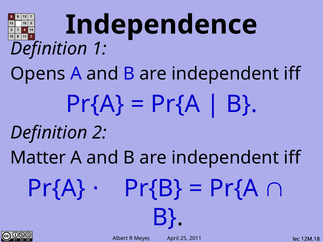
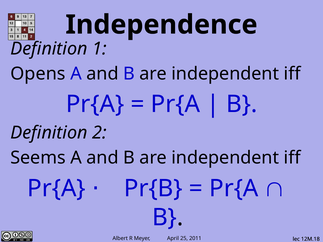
Matter: Matter -> Seems
